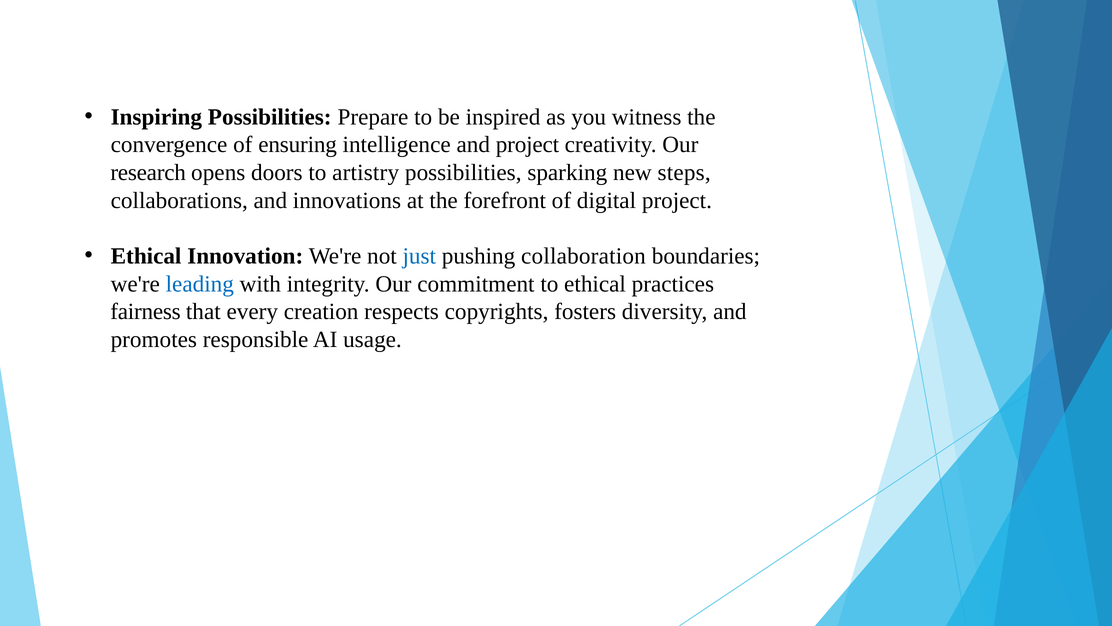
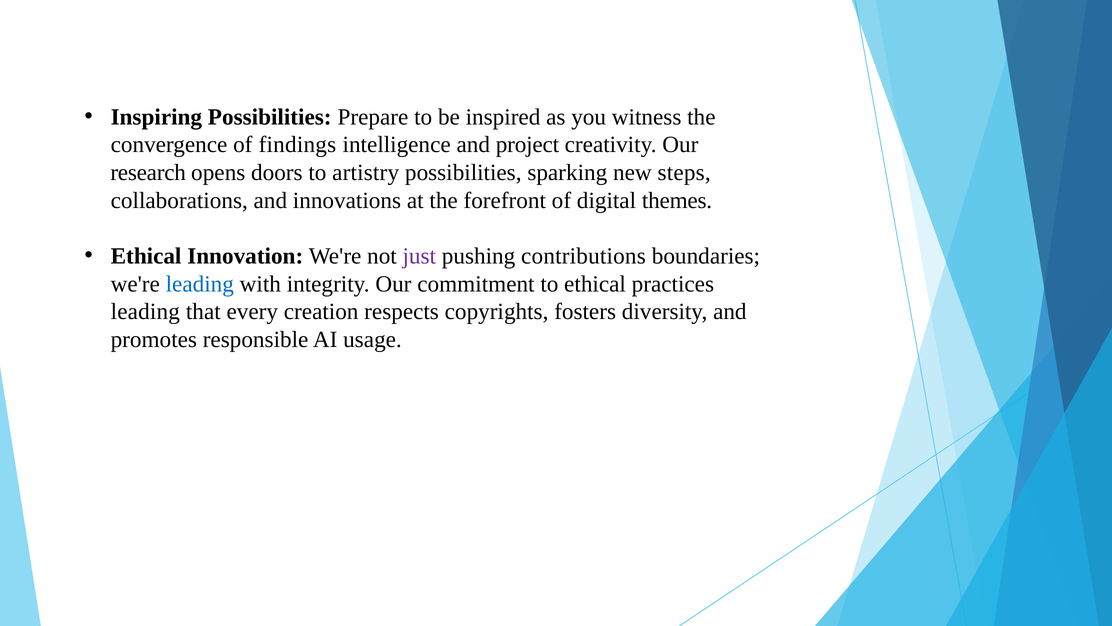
ensuring: ensuring -> findings
digital project: project -> themes
just colour: blue -> purple
collaboration: collaboration -> contributions
fairness at (146, 312): fairness -> leading
